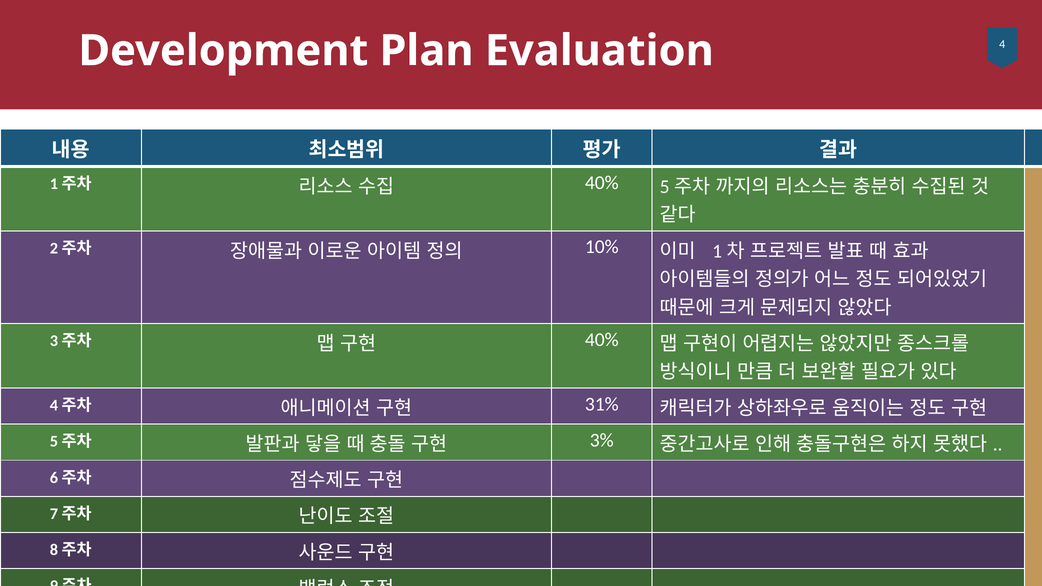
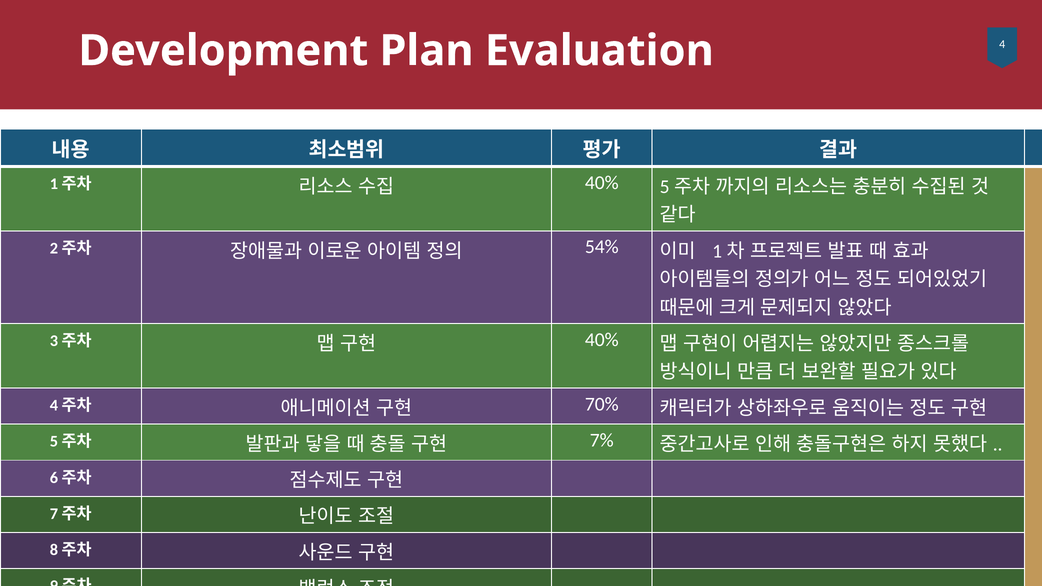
10%: 10% -> 54%
31%: 31% -> 70%
3%: 3% -> 7%
